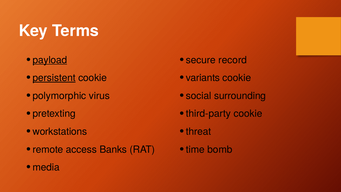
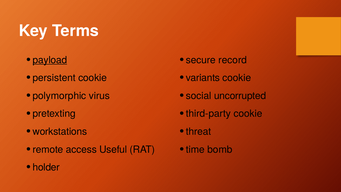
persistent underline: present -> none
surrounding: surrounding -> uncorrupted
Banks: Banks -> Useful
media: media -> holder
